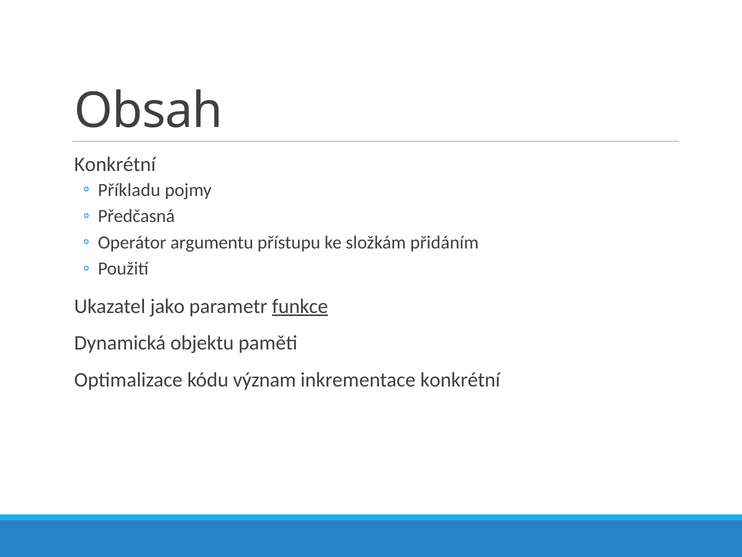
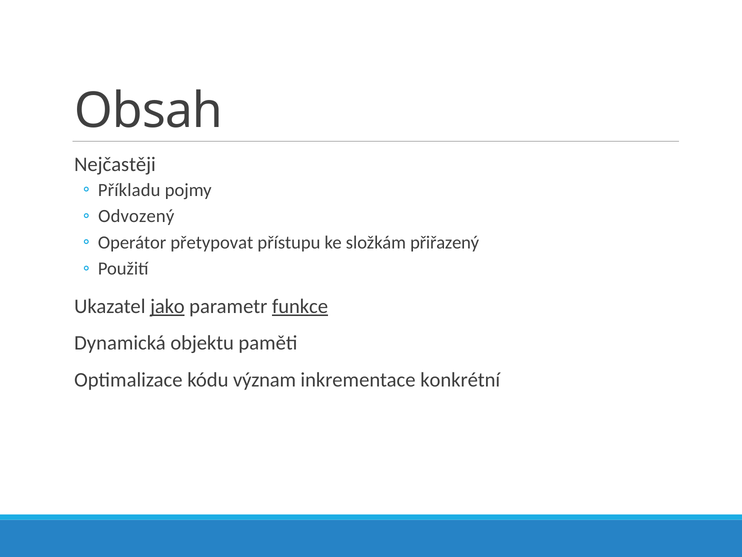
Konkrétní at (115, 164): Konkrétní -> Nejčastěji
Předčasná: Předčasná -> Odvozený
argumentu: argumentu -> přetypovat
přidáním: přidáním -> přiřazený
jako underline: none -> present
